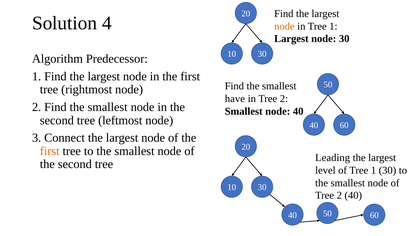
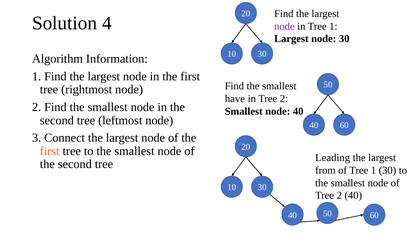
node at (284, 26) colour: orange -> purple
Predecessor: Predecessor -> Information
level: level -> from
